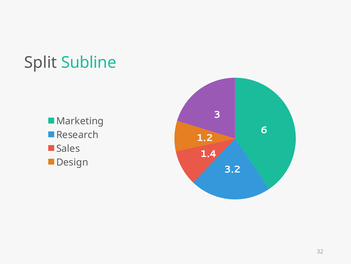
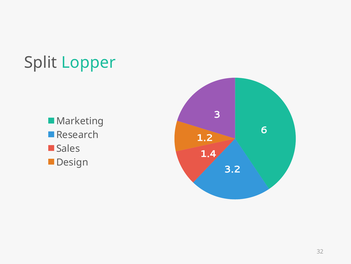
Subline: Subline -> Lopper
